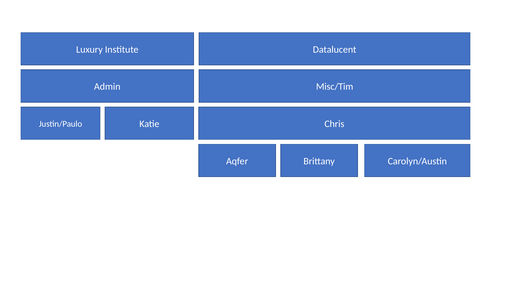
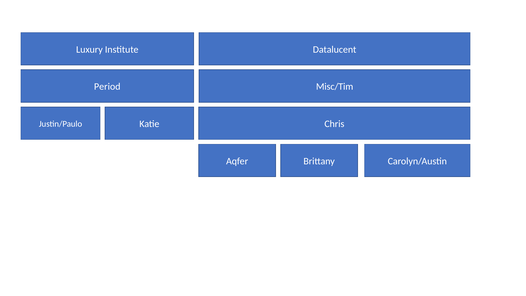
Admin: Admin -> Period
